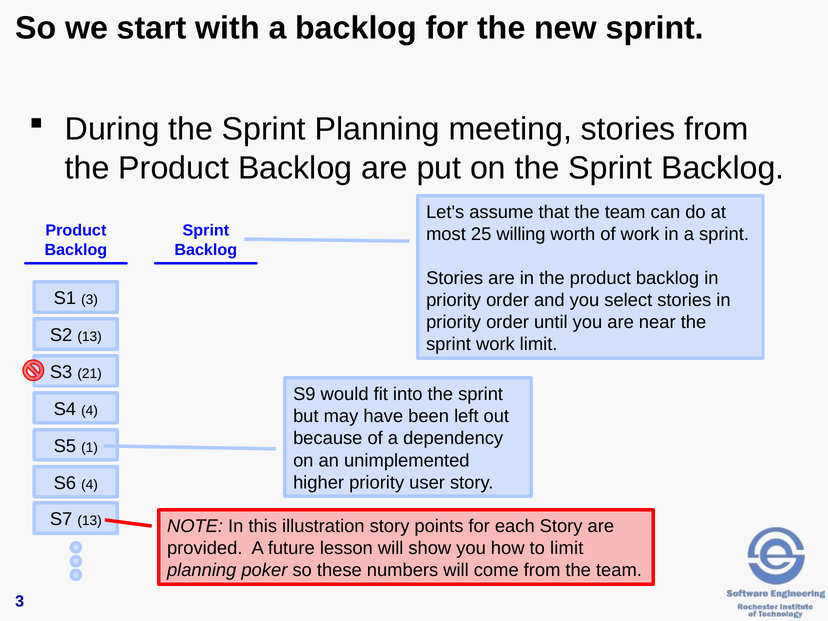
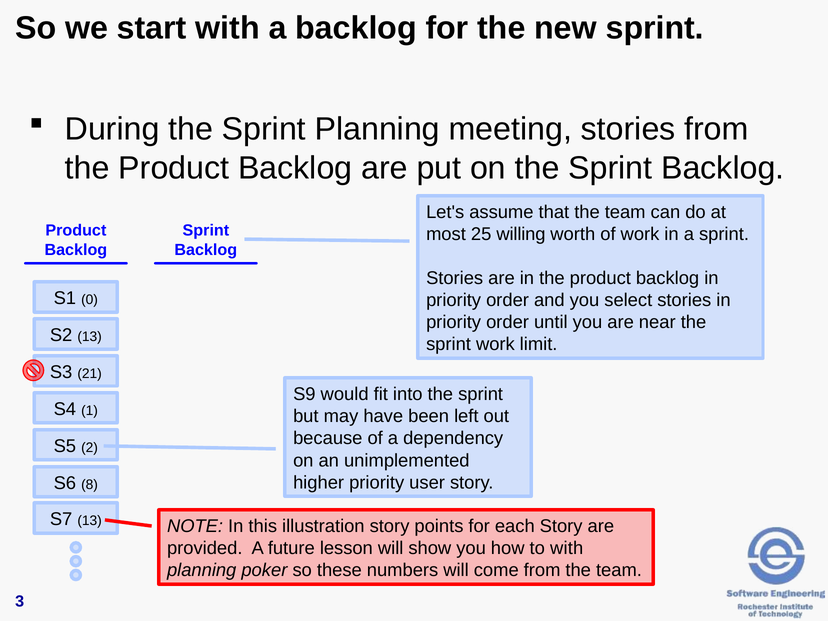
S1 3: 3 -> 0
S4 4: 4 -> 1
1: 1 -> 2
S6 4: 4 -> 8
to limit: limit -> with
